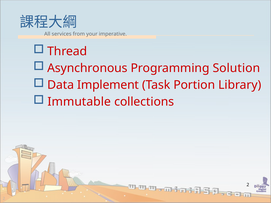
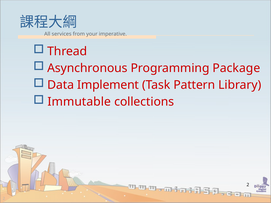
Solution: Solution -> Package
Portion: Portion -> Pattern
